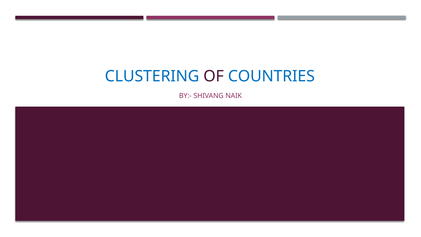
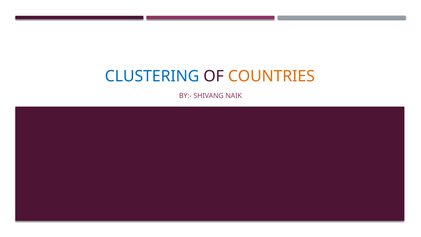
COUNTRIES colour: blue -> orange
